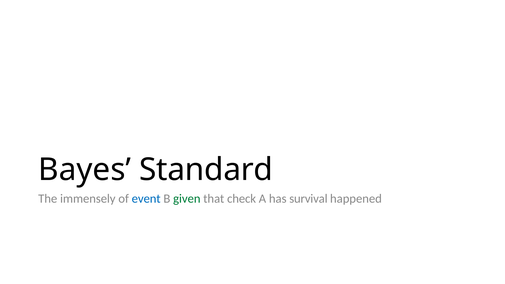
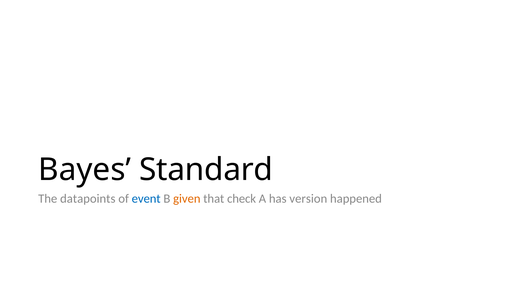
immensely: immensely -> datapoints
given colour: green -> orange
survival: survival -> version
